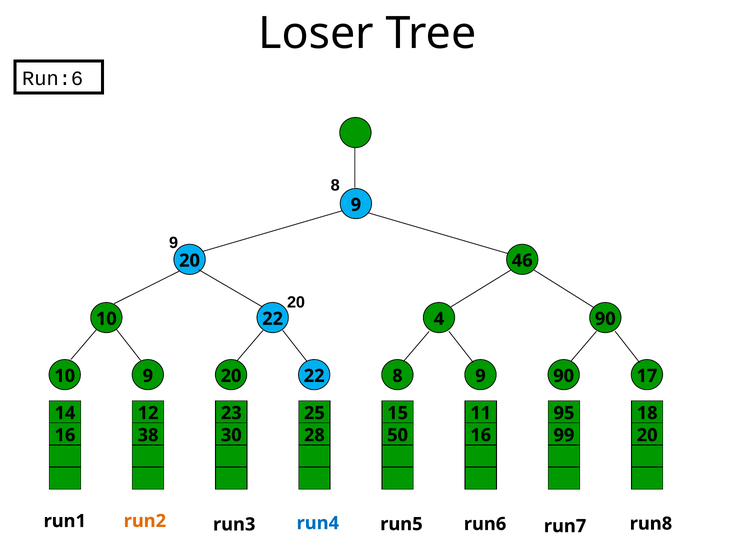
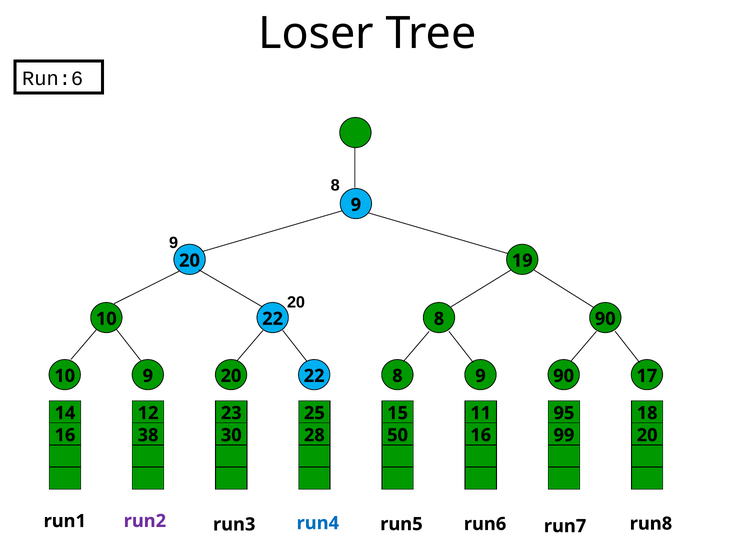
46: 46 -> 19
10 22 4: 4 -> 8
run2 colour: orange -> purple
